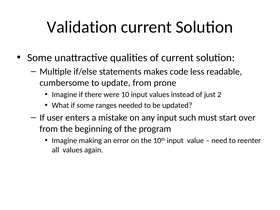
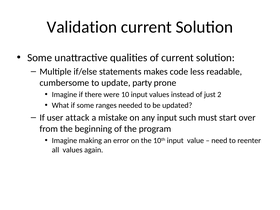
update from: from -> party
enters: enters -> attack
